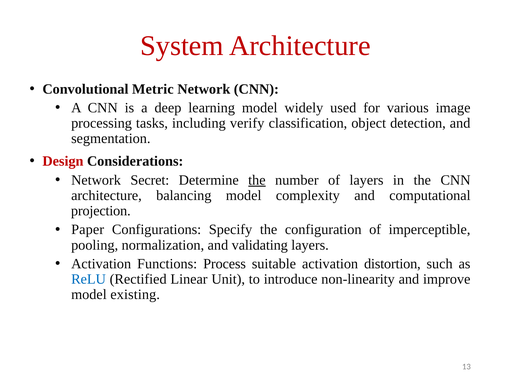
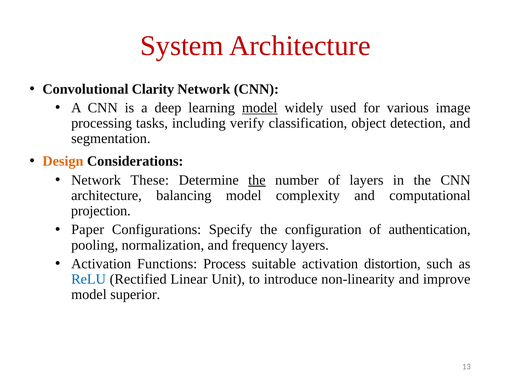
Metric: Metric -> Clarity
model at (260, 108) underline: none -> present
Design colour: red -> orange
Secret: Secret -> These
imperceptible: imperceptible -> authentication
validating: validating -> frequency
existing: existing -> superior
